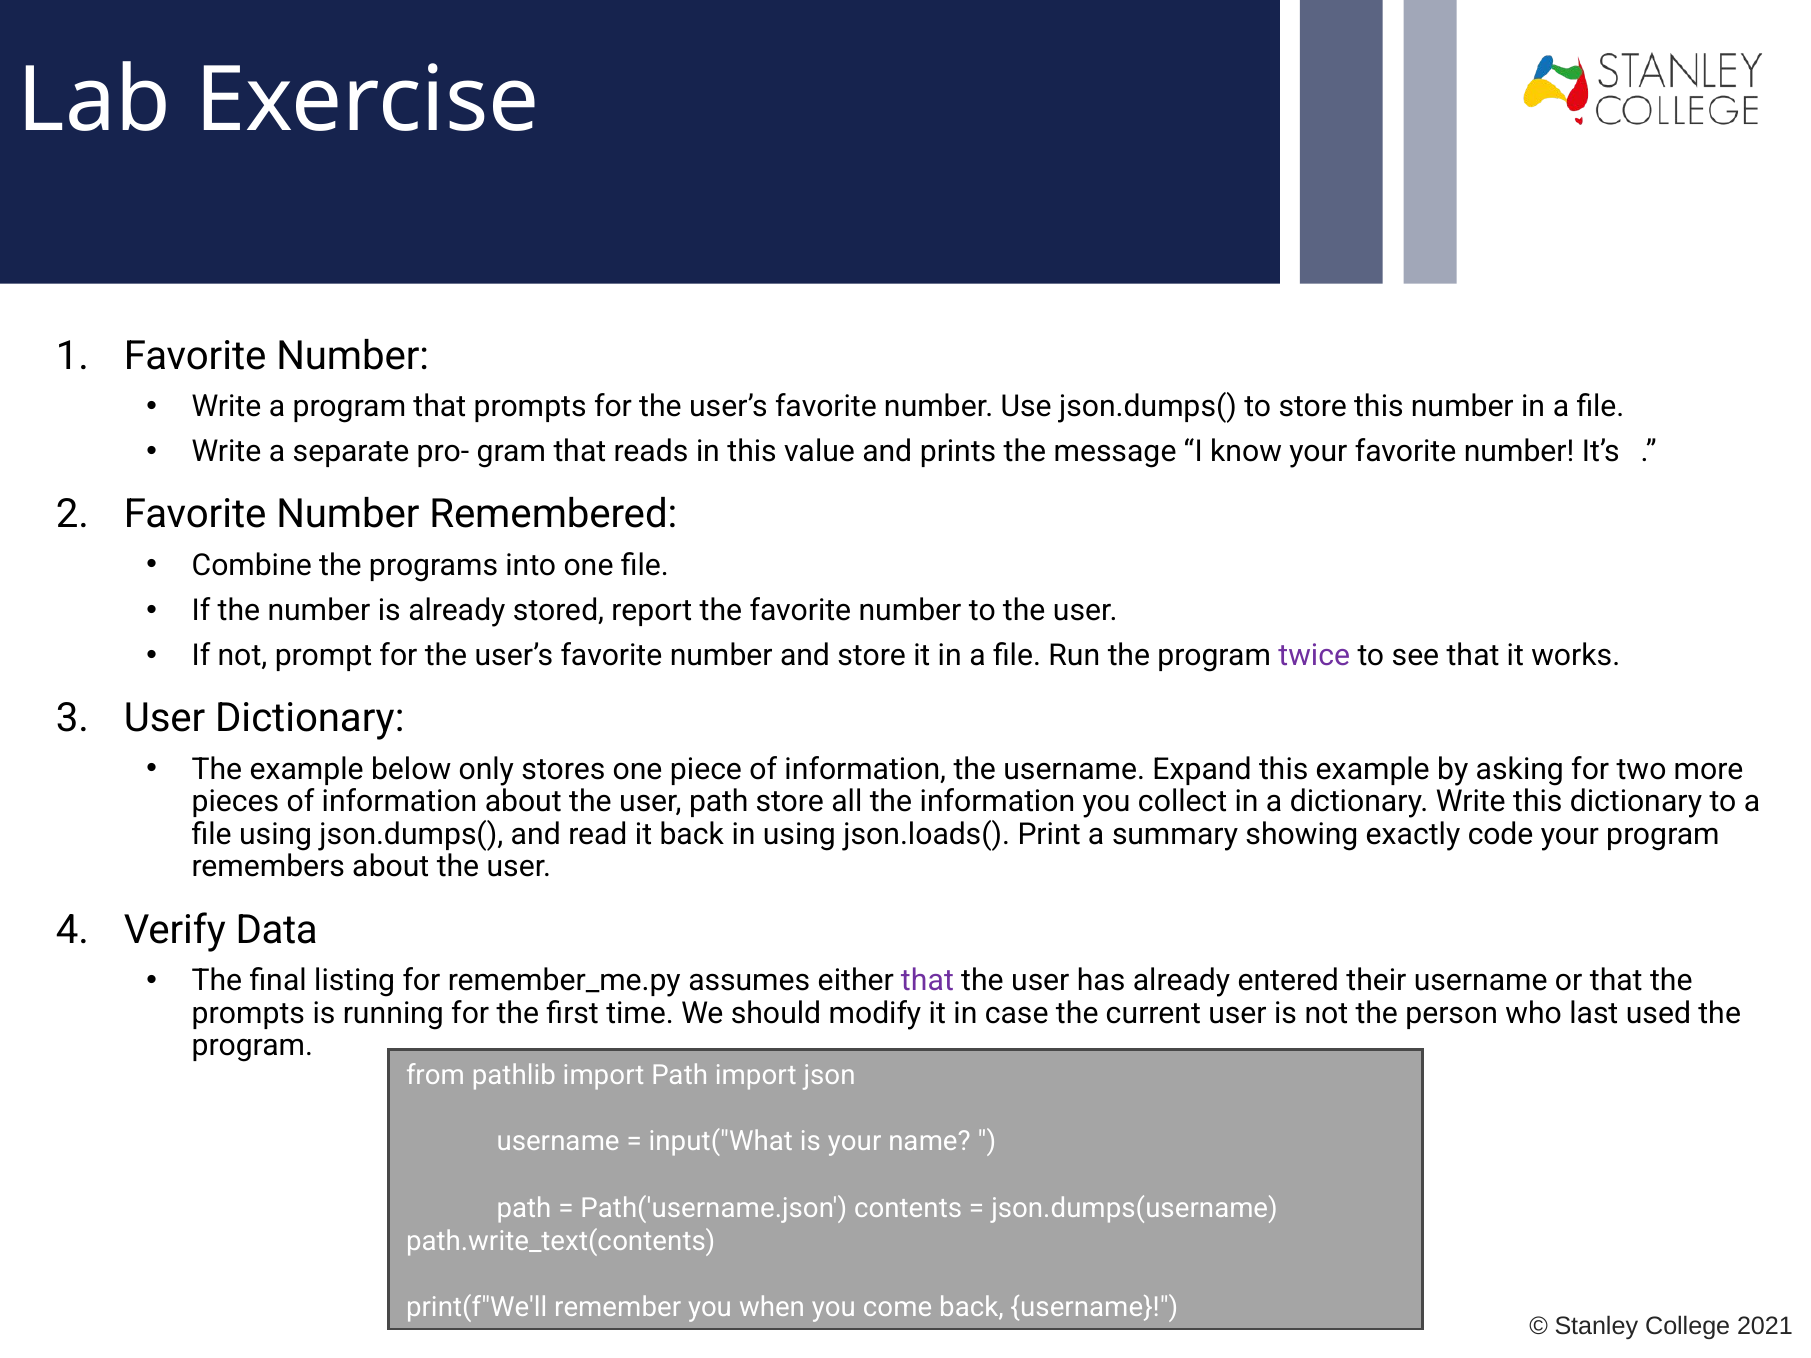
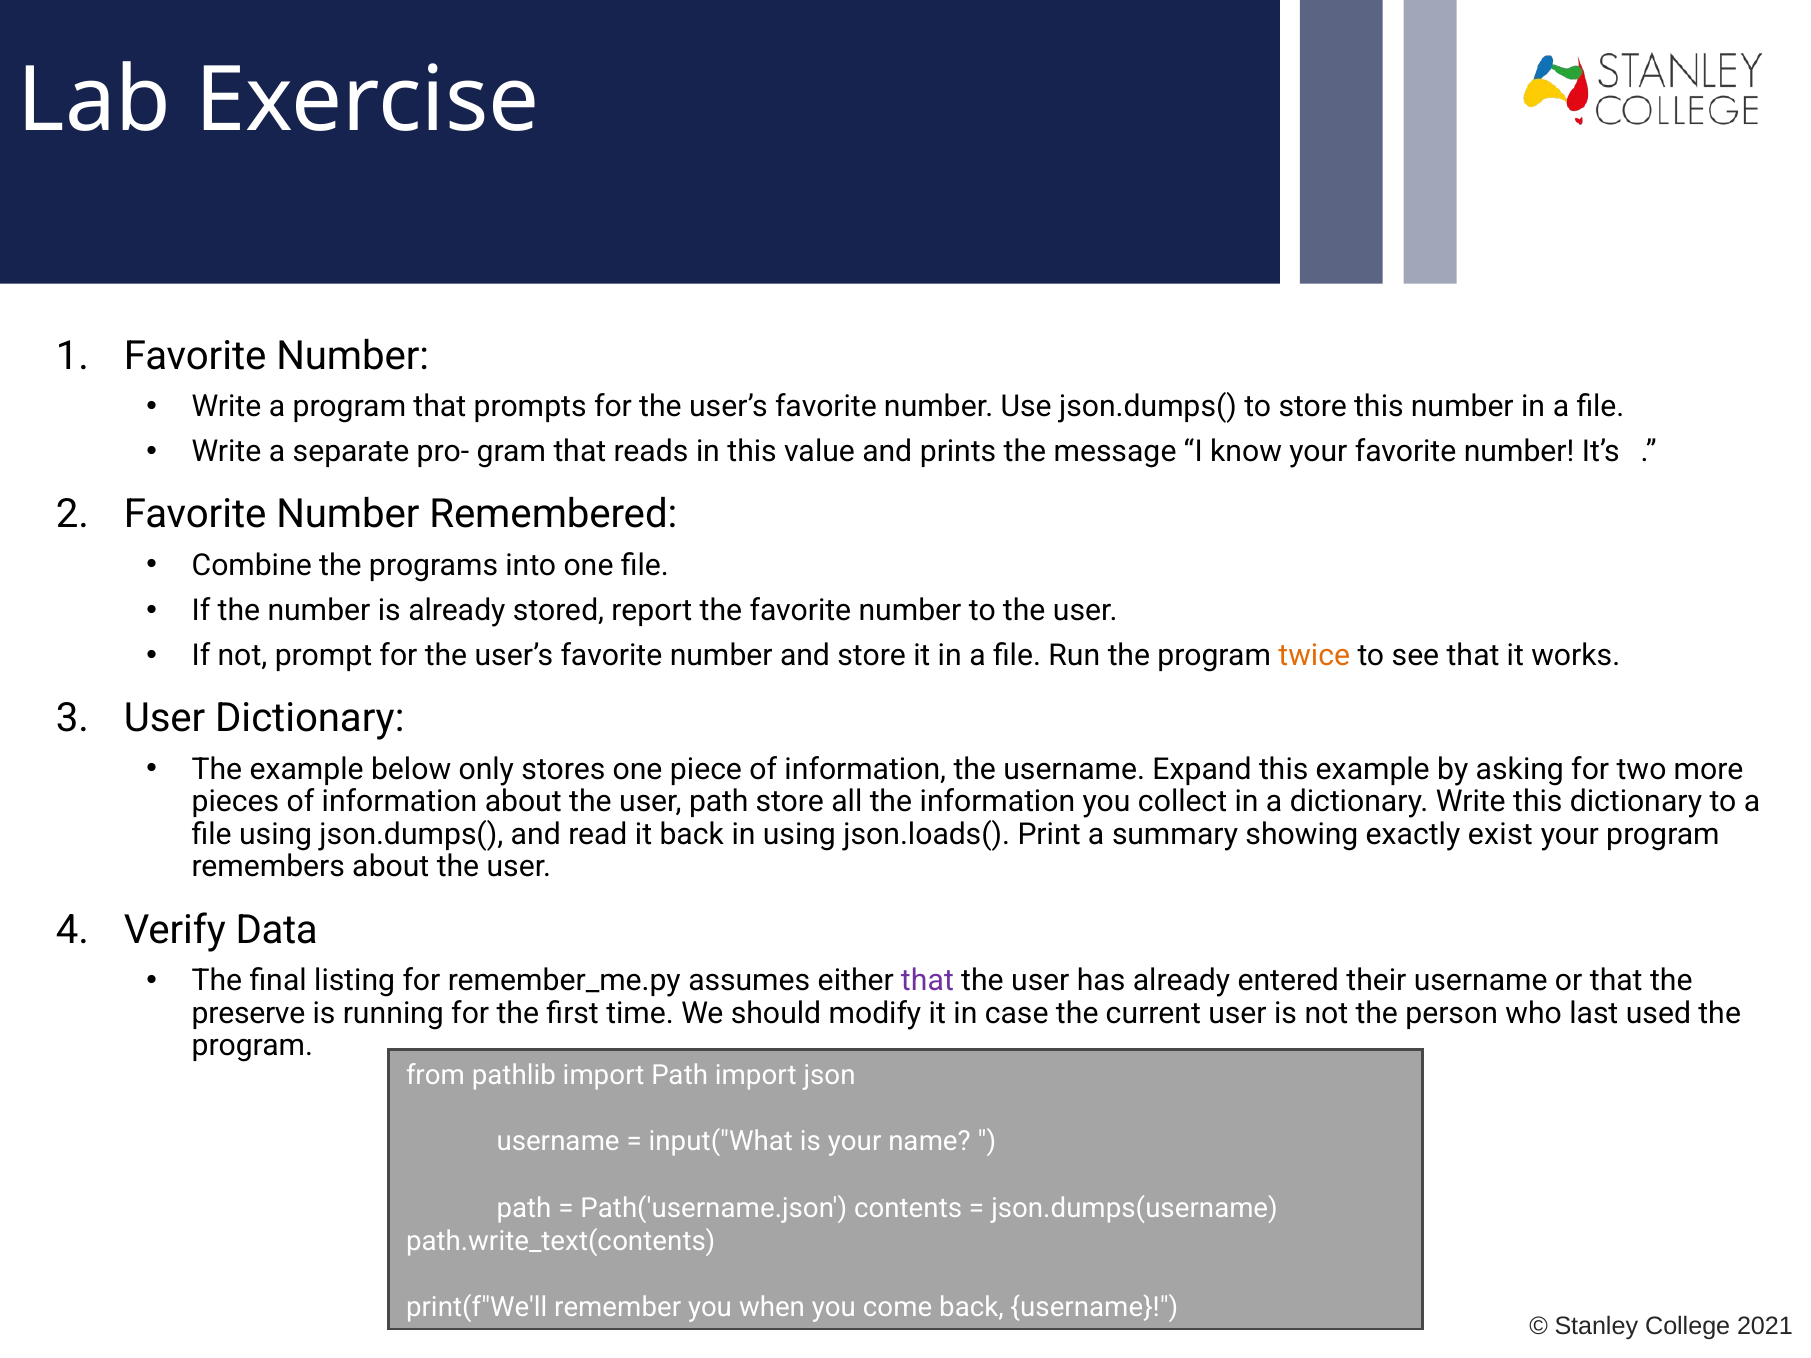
twice colour: purple -> orange
code: code -> exist
prompts at (248, 1013): prompts -> preserve
